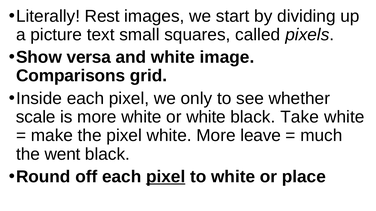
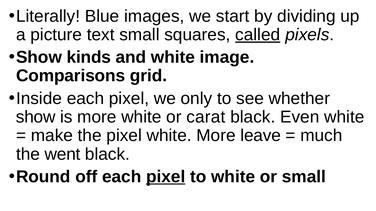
Rest: Rest -> Blue
called underline: none -> present
versa: versa -> kinds
scale at (36, 117): scale -> show
or white: white -> carat
Take: Take -> Even
or place: place -> small
